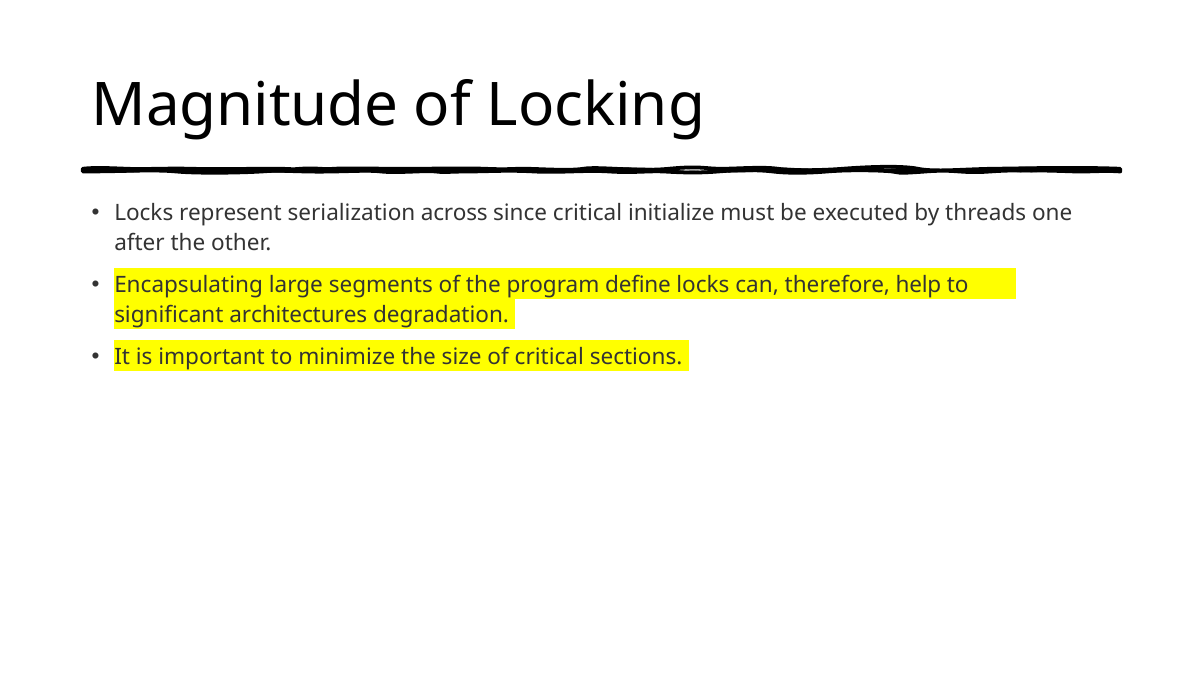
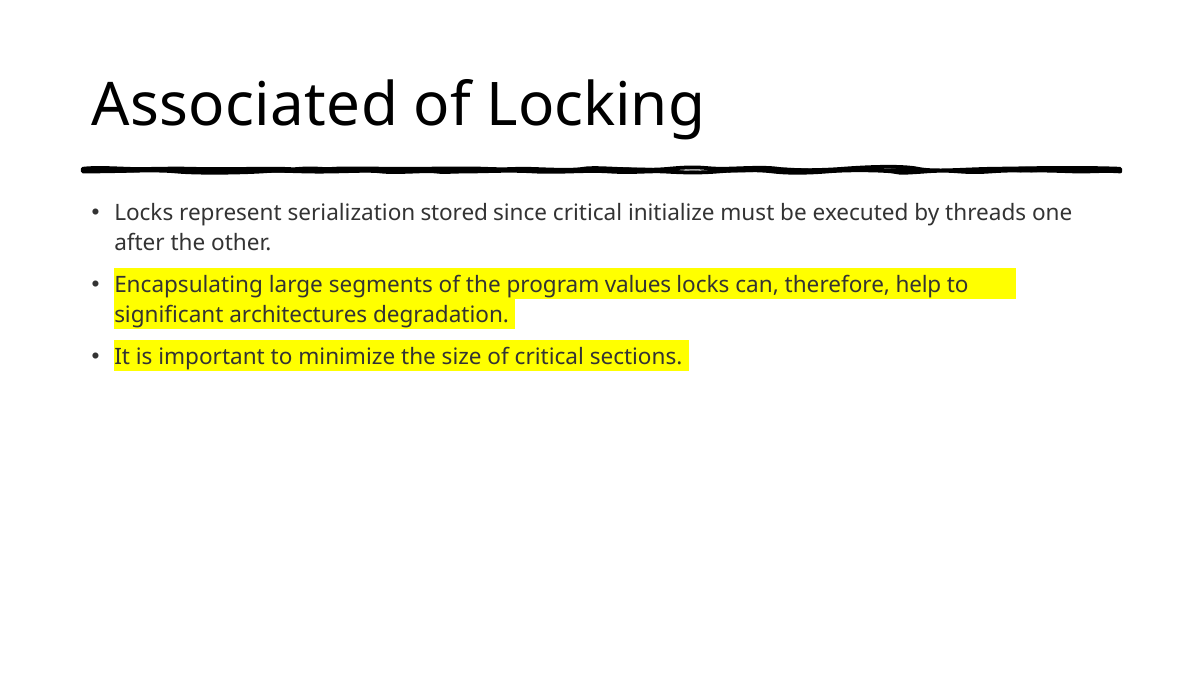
Magnitude: Magnitude -> Associated
across: across -> stored
define: define -> values
